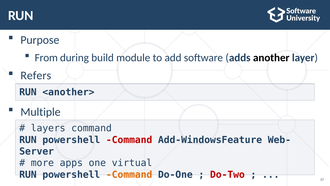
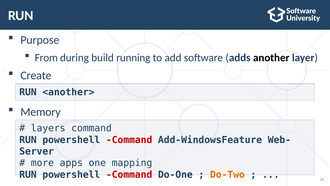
module: module -> running
Refers: Refers -> Create
Multiple: Multiple -> Memory
virtual: virtual -> mapping
Command at (129, 174) colour: orange -> red
Do-Two colour: red -> orange
